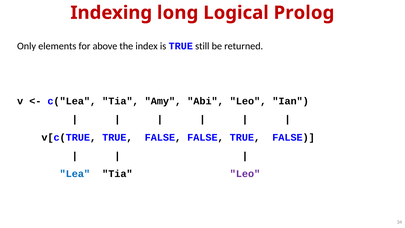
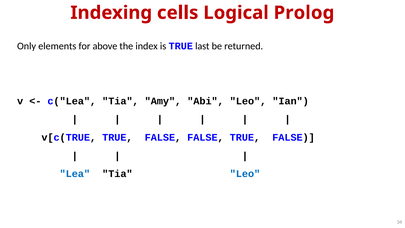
long: long -> cells
still: still -> last
Leo at (245, 174) colour: purple -> blue
